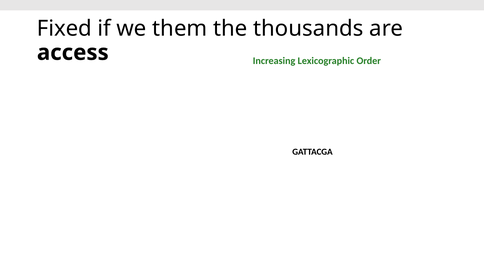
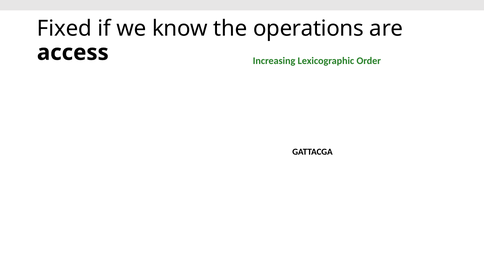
them: them -> know
thousands: thousands -> operations
